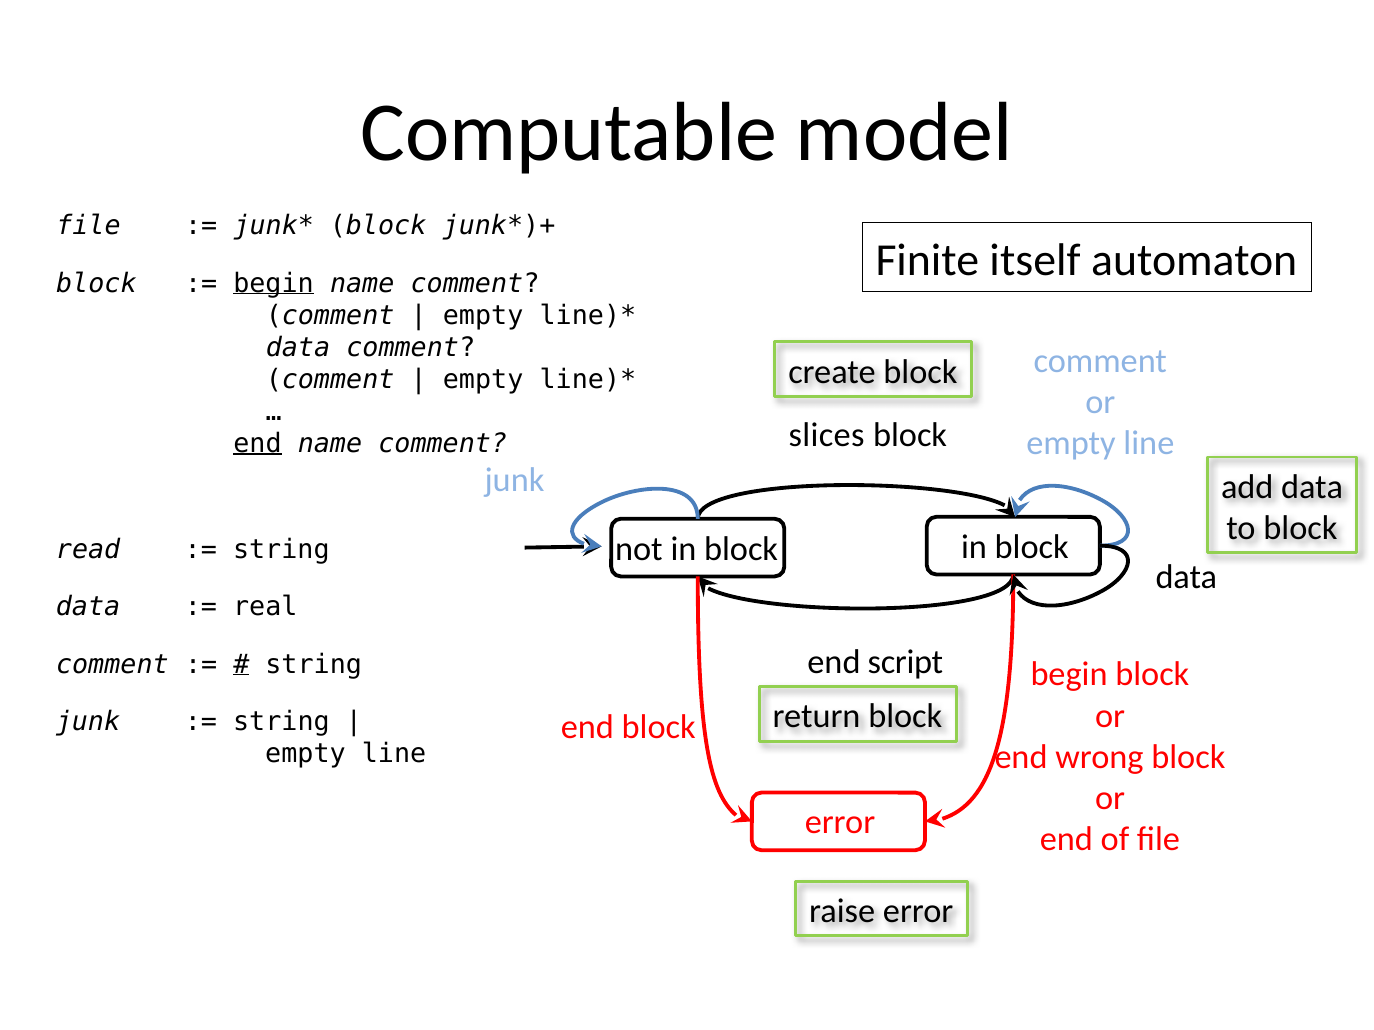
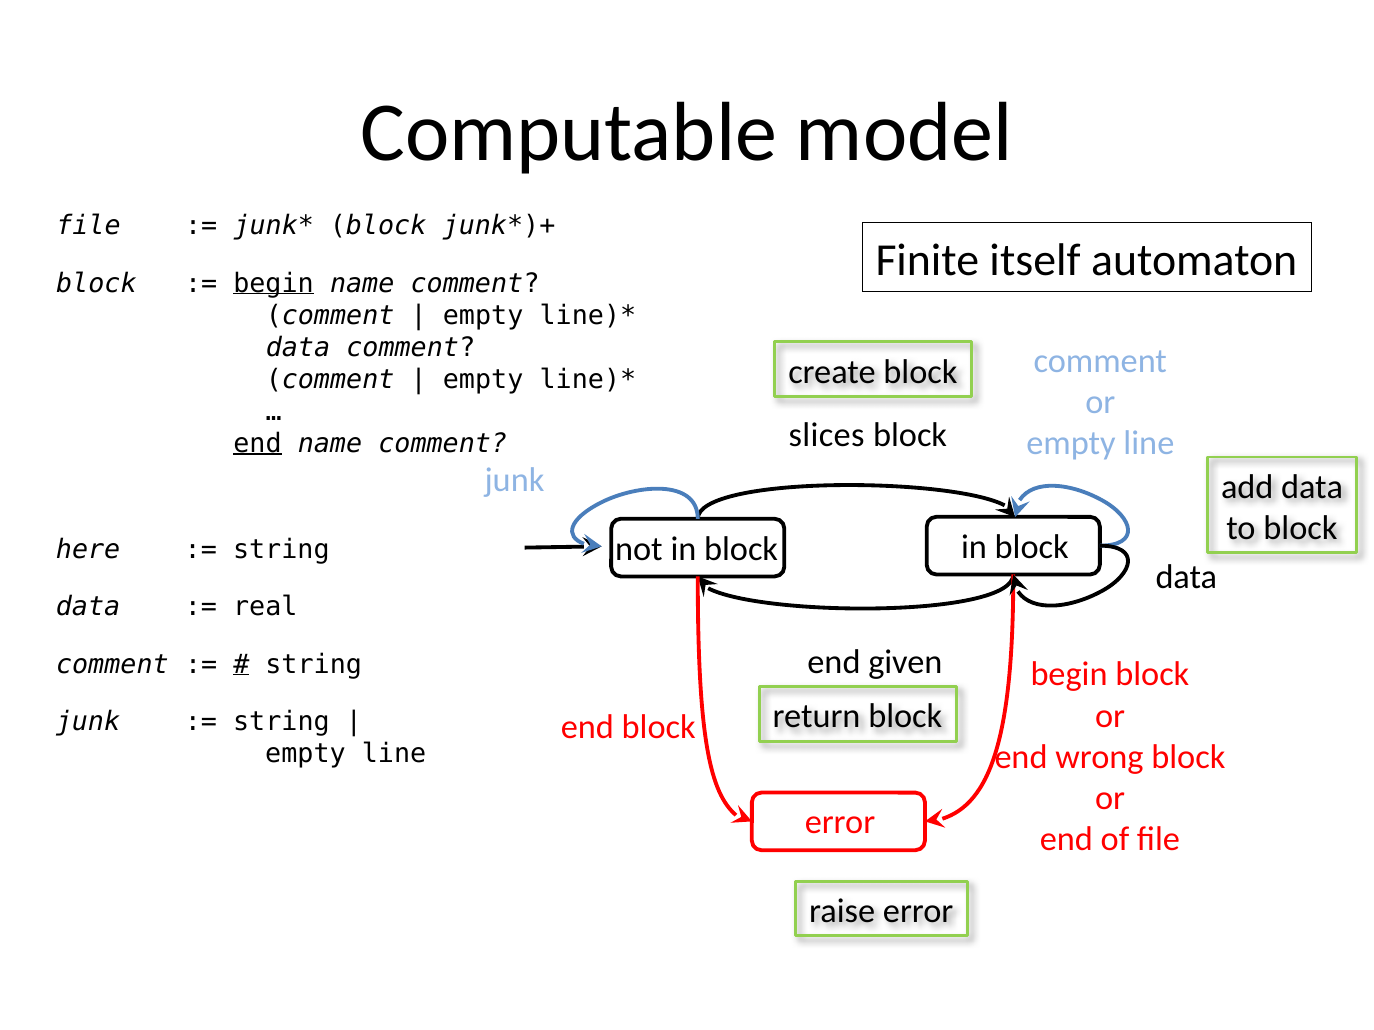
read: read -> here
script: script -> given
